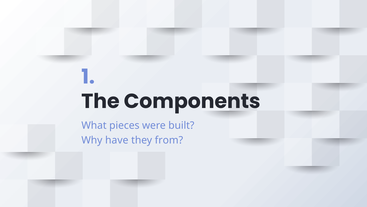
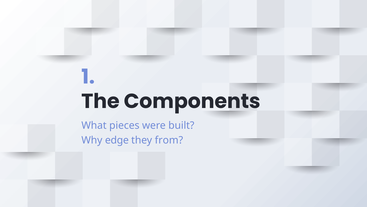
have: have -> edge
